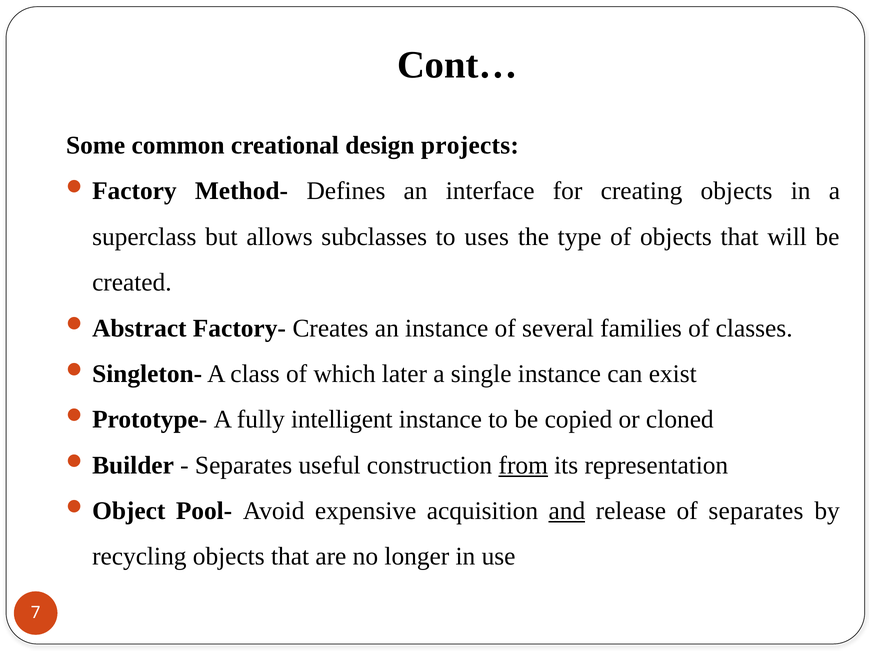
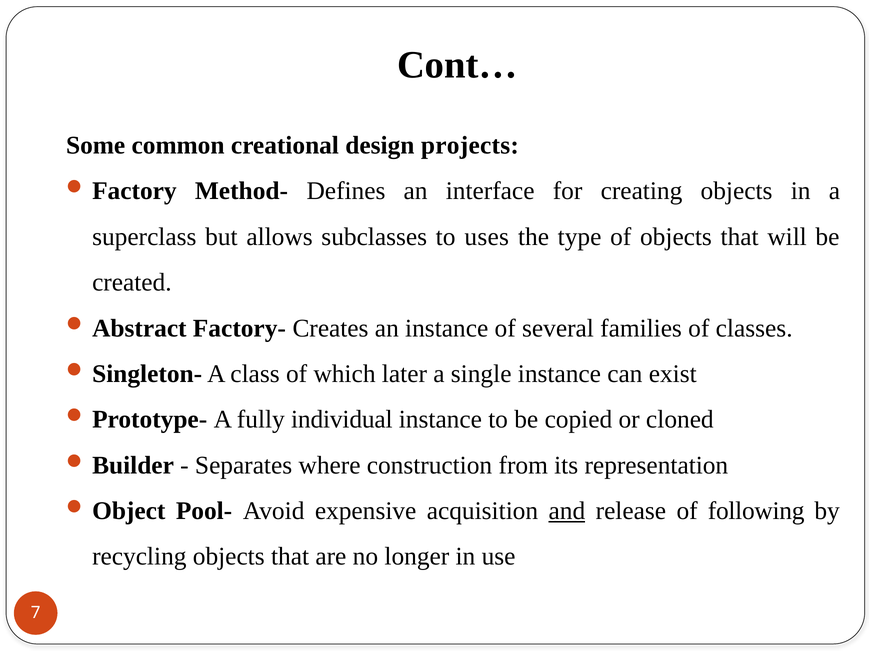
intelligent: intelligent -> individual
useful: useful -> where
from underline: present -> none
of separates: separates -> following
